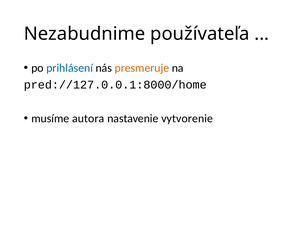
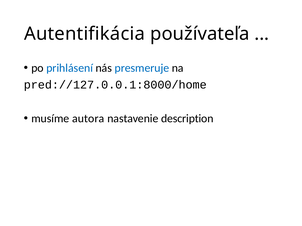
Nezabudnime: Nezabudnime -> Autentifikácia
presmeruje colour: orange -> blue
vytvorenie: vytvorenie -> description
